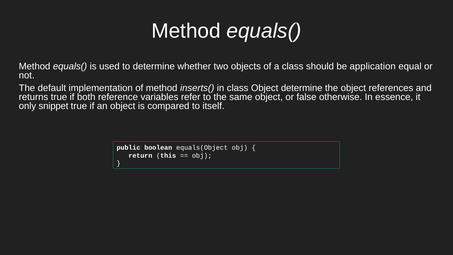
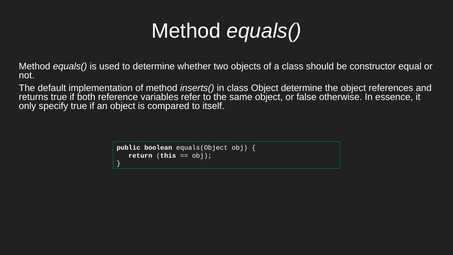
application: application -> constructor
snippet: snippet -> specify
